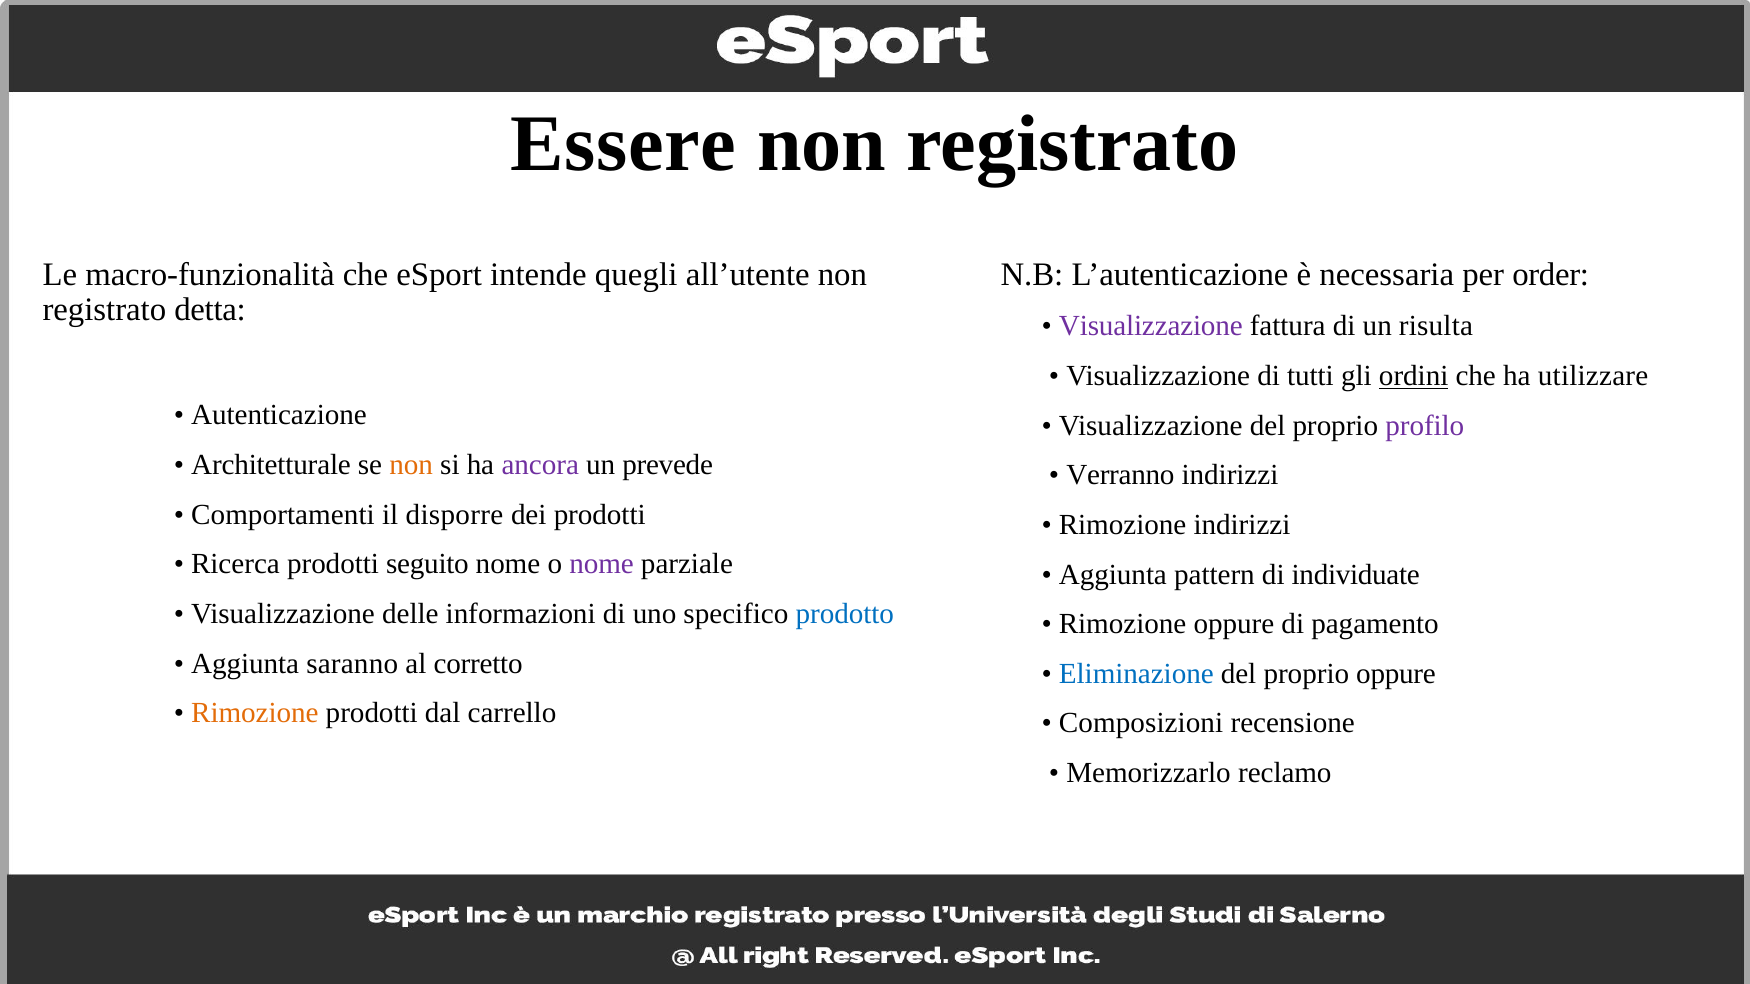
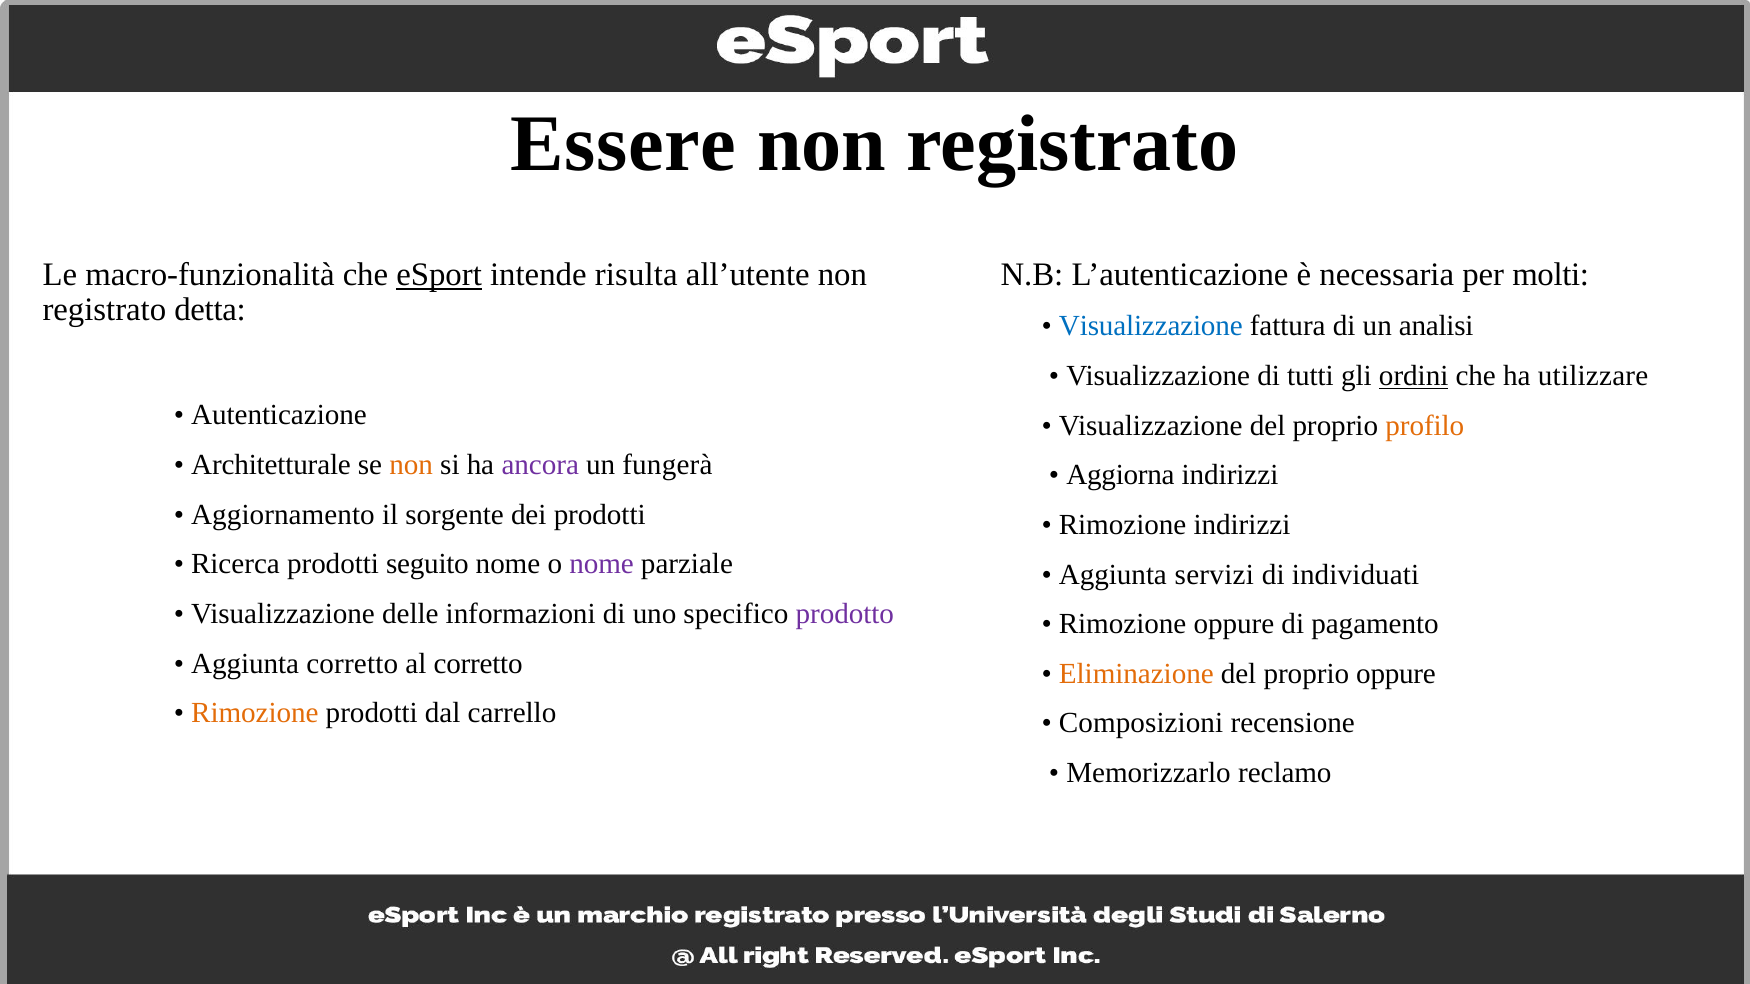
eSport underline: none -> present
quegli: quegli -> risulta
order: order -> molti
Visualizzazione at (1151, 326) colour: purple -> blue
risulta: risulta -> analisi
profilo colour: purple -> orange
prevede: prevede -> fungerà
Verranno: Verranno -> Aggiorna
Comportamenti: Comportamenti -> Aggiornamento
disporre: disporre -> sorgente
pattern: pattern -> servizi
individuate: individuate -> individuati
prodotto colour: blue -> purple
Aggiunta saranno: saranno -> corretto
Eliminazione colour: blue -> orange
